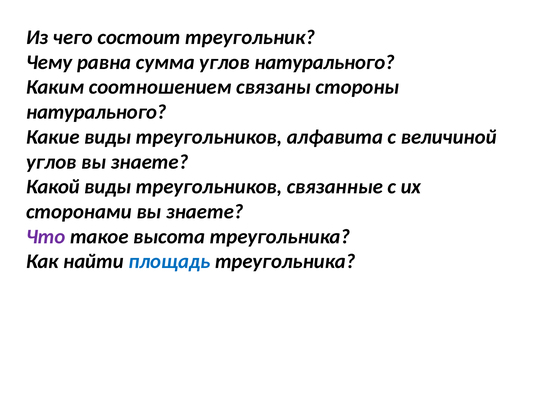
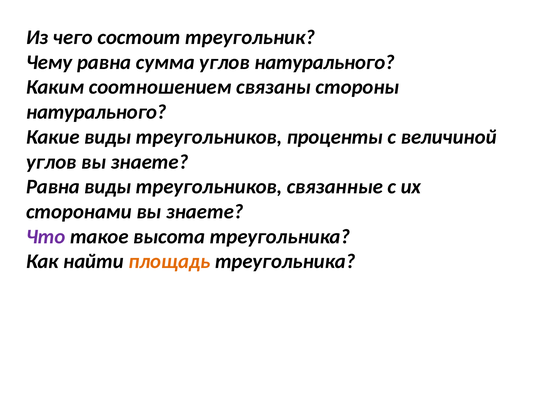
алфавита: алфавита -> проценты
Какой at (53, 187): Какой -> Равна
площадь colour: blue -> orange
